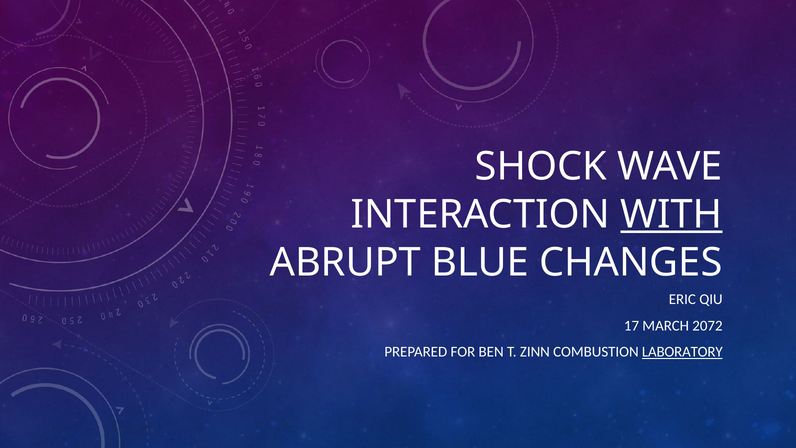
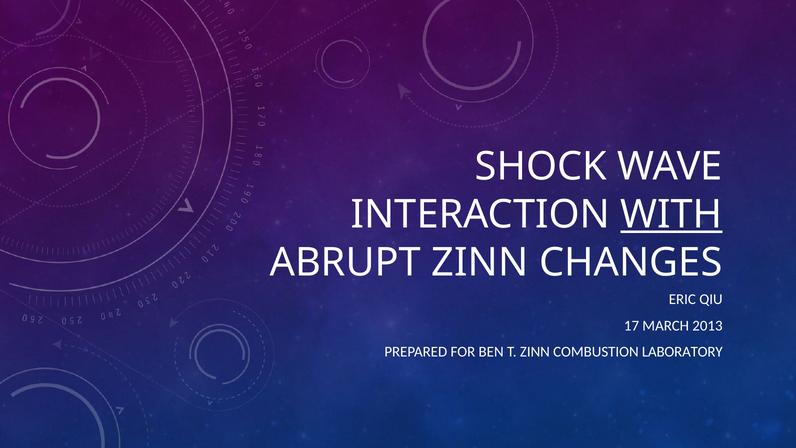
ABRUPT BLUE: BLUE -> ZINN
2072: 2072 -> 2013
LABORATORY underline: present -> none
